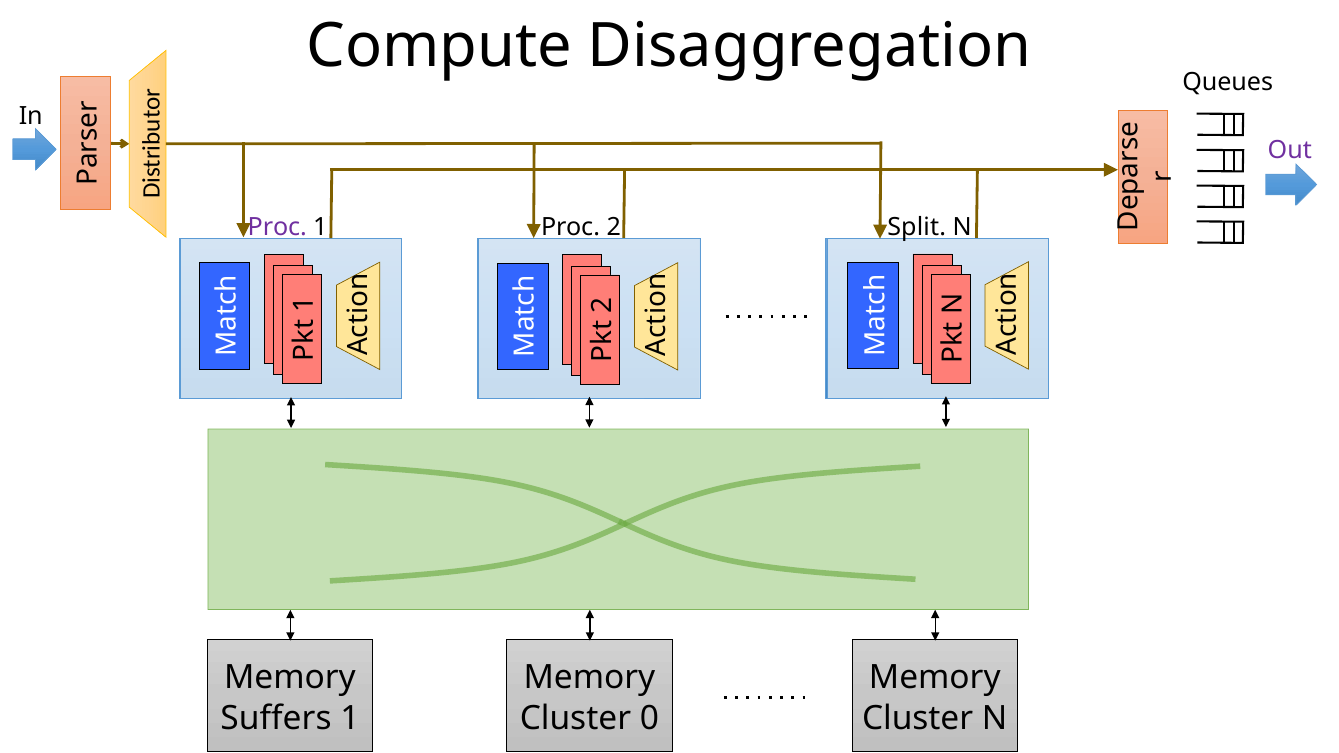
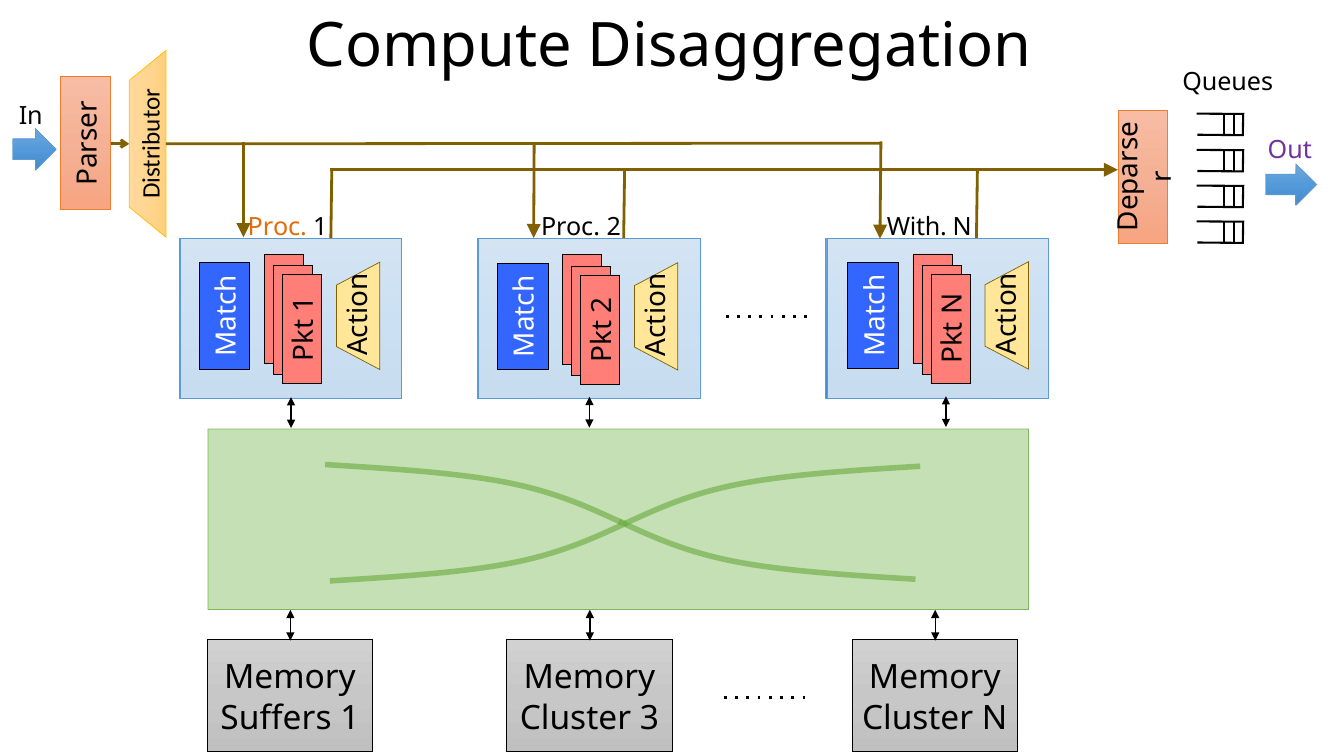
Proc at (277, 227) colour: purple -> orange
Split: Split -> With
0: 0 -> 3
